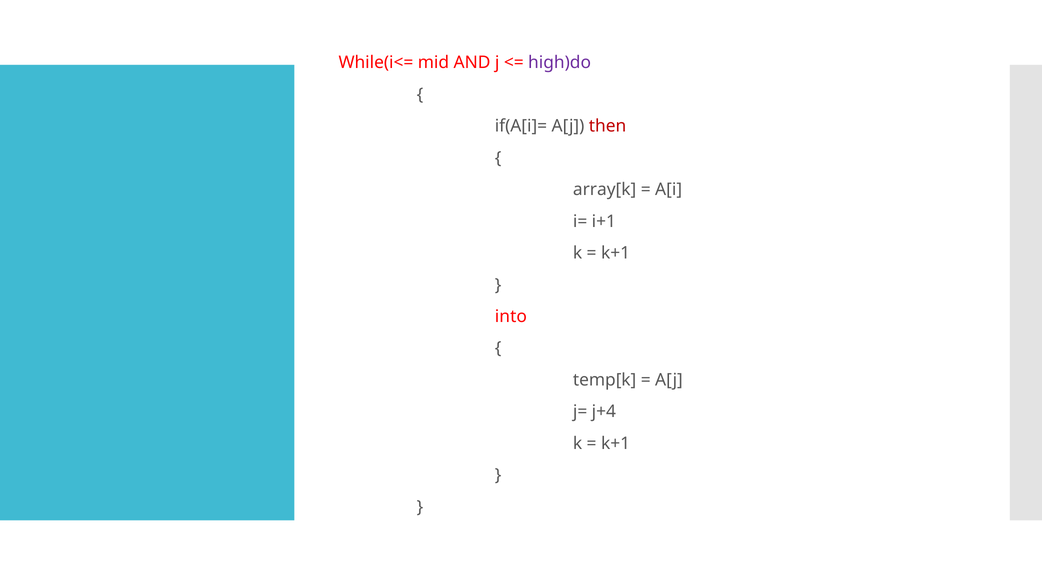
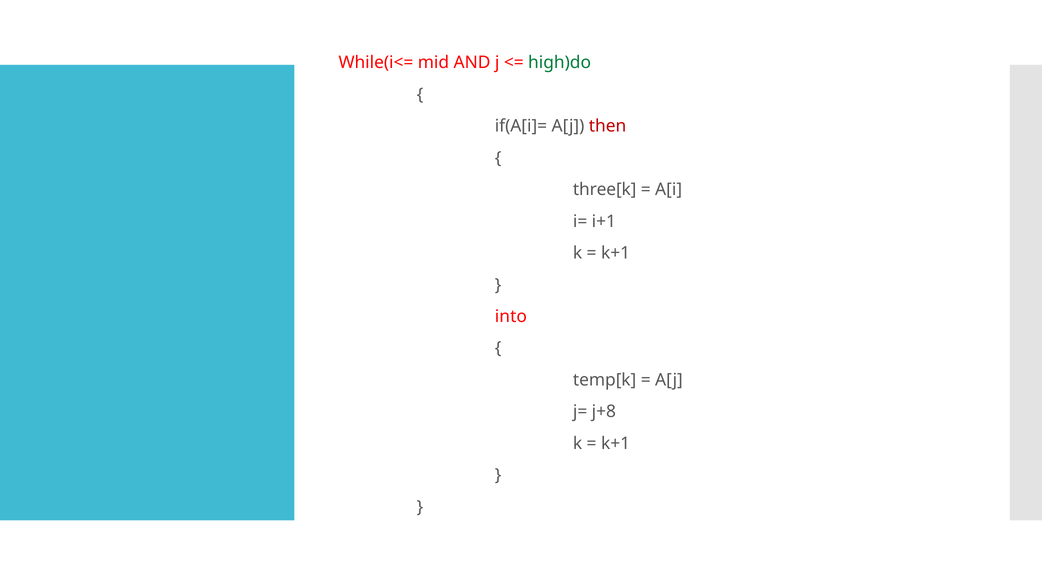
high)do colour: purple -> green
array[k: array[k -> three[k
j+4: j+4 -> j+8
